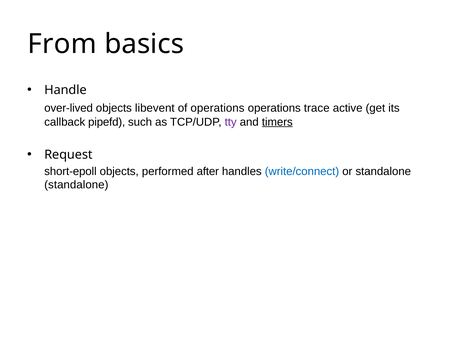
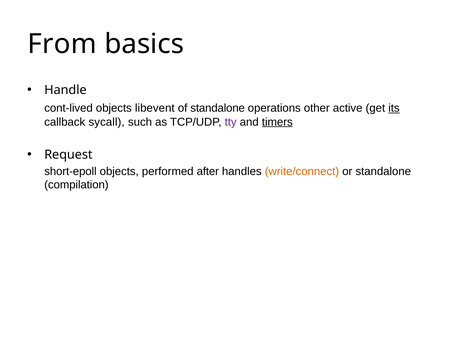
over-lived: over-lived -> cont-lived
of operations: operations -> standalone
trace: trace -> other
its underline: none -> present
pipefd: pipefd -> sycall
write/connect colour: blue -> orange
standalone at (76, 185): standalone -> compilation
